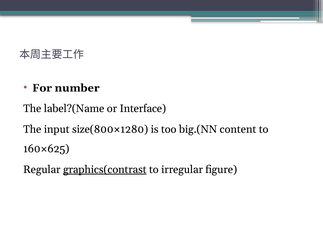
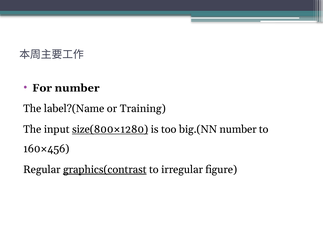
Interface: Interface -> Training
size(800×1280 underline: none -> present
big.(NN content: content -> number
160×625: 160×625 -> 160×456
